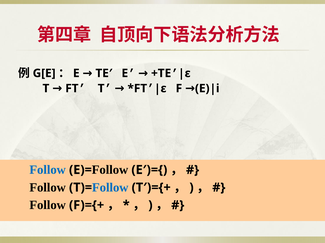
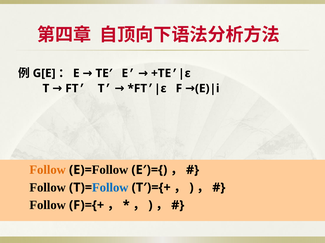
Follow at (48, 170) colour: blue -> orange
